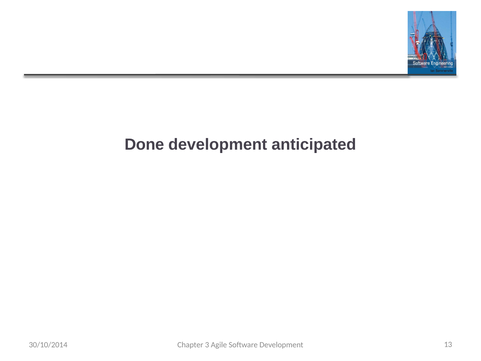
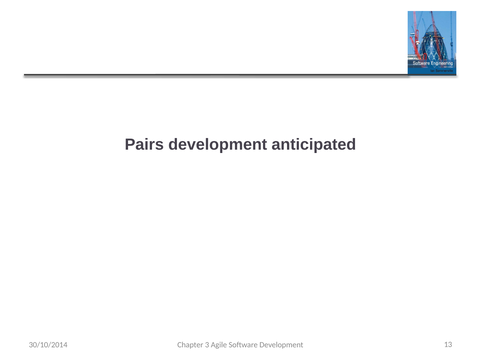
Done: Done -> Pairs
